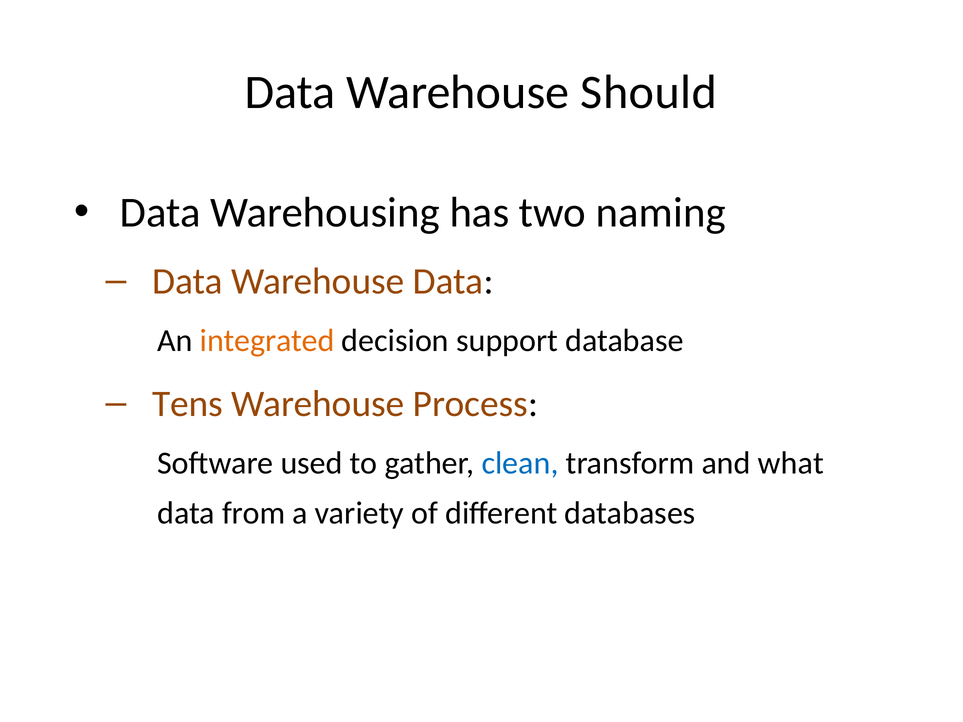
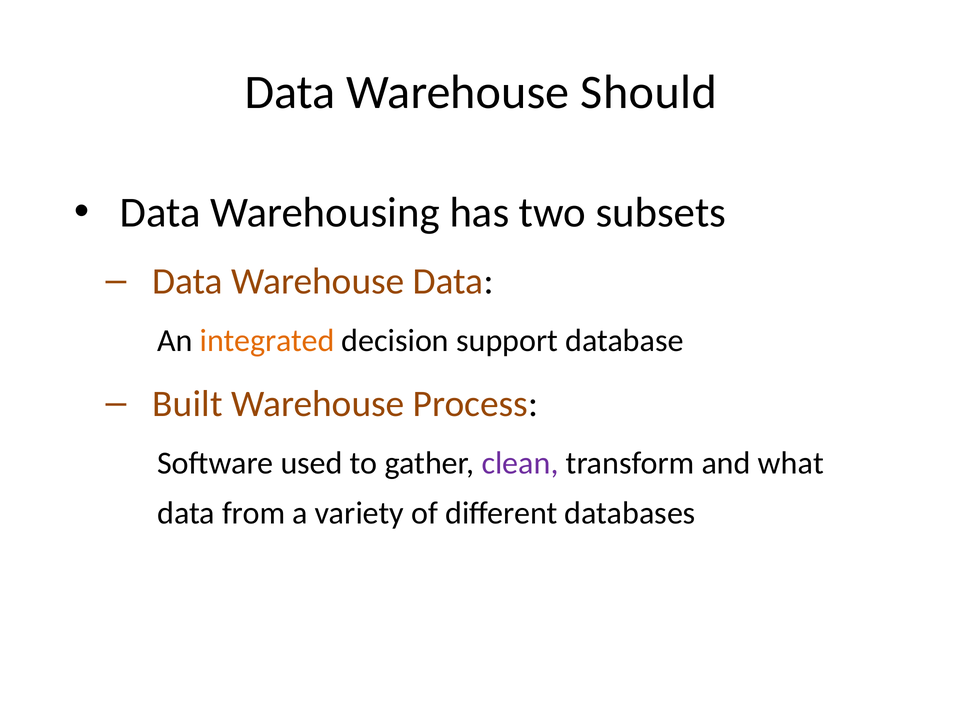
naming: naming -> subsets
Tens: Tens -> Built
clean colour: blue -> purple
